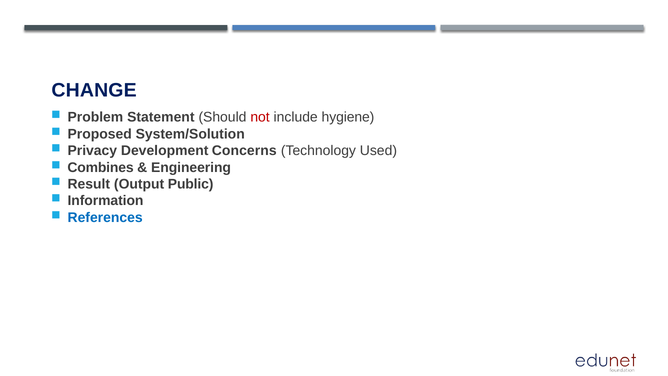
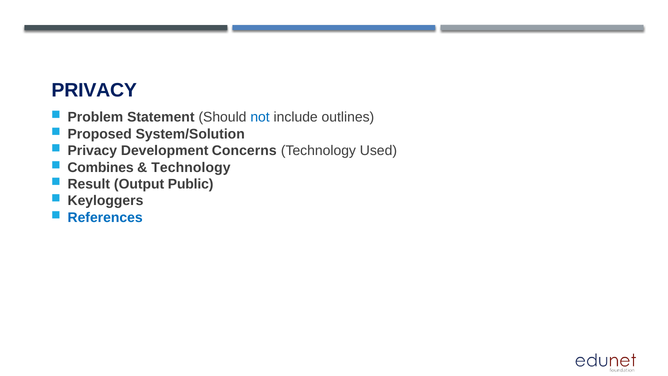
CHANGE at (94, 90): CHANGE -> PRIVACY
not colour: red -> blue
hygiene: hygiene -> outlines
Engineering at (191, 167): Engineering -> Technology
Information: Information -> Keyloggers
